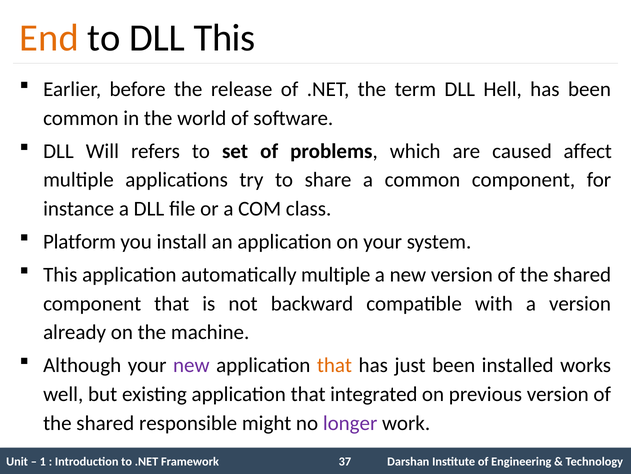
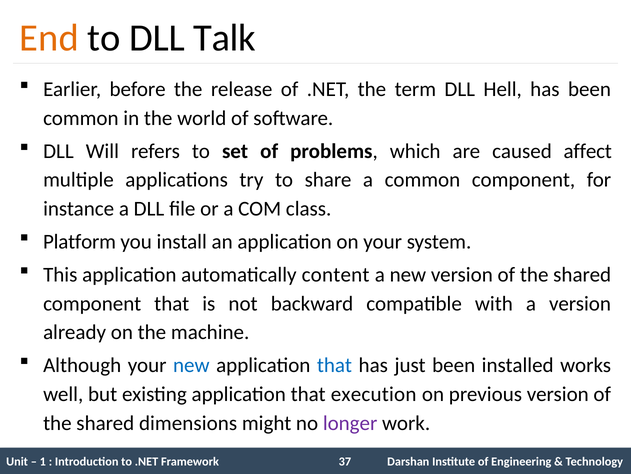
DLL This: This -> Talk
automatically multiple: multiple -> content
new at (191, 365) colour: purple -> blue
that at (334, 365) colour: orange -> blue
integrated: integrated -> execution
responsible: responsible -> dimensions
